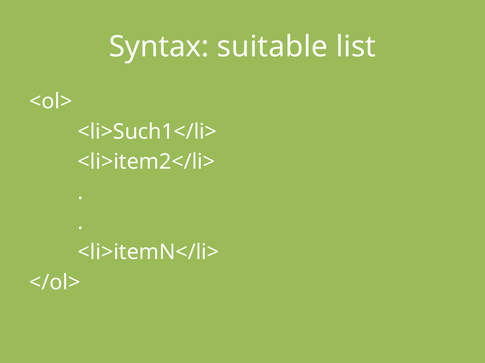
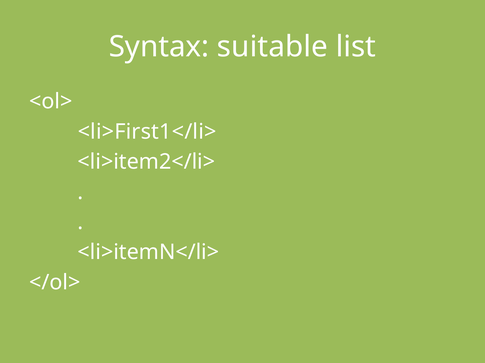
<li>Such1</li>: <li>Such1</li> -> <li>First1</li>
